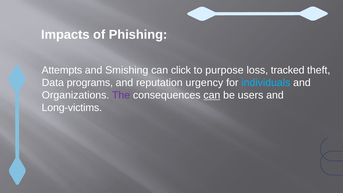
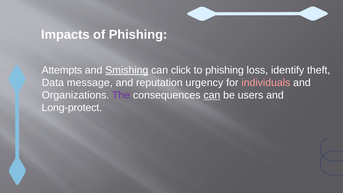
Smishing underline: none -> present
to purpose: purpose -> phishing
tracked: tracked -> identify
programs: programs -> message
individuals colour: light blue -> pink
Long-victims: Long-victims -> Long-protect
